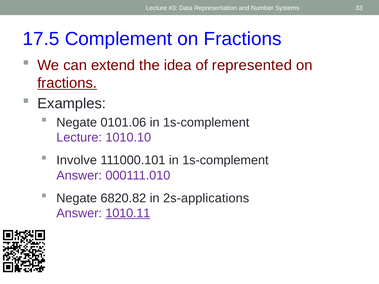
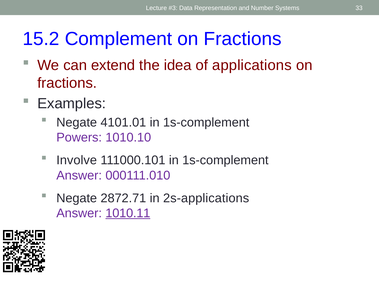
17.5: 17.5 -> 15.2
represented: represented -> applications
fractions at (67, 83) underline: present -> none
0101.06: 0101.06 -> 4101.01
Lecture at (79, 138): Lecture -> Powers
6820.82: 6820.82 -> 2872.71
